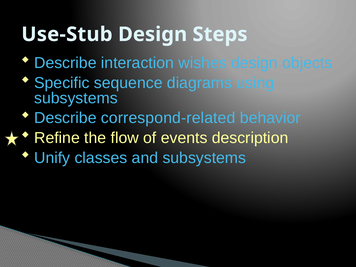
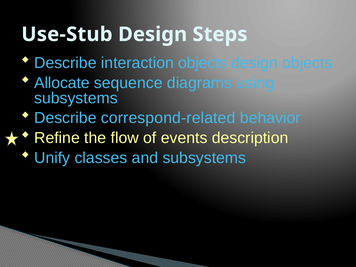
interaction wishes: wishes -> objects
Specific: Specific -> Allocate
